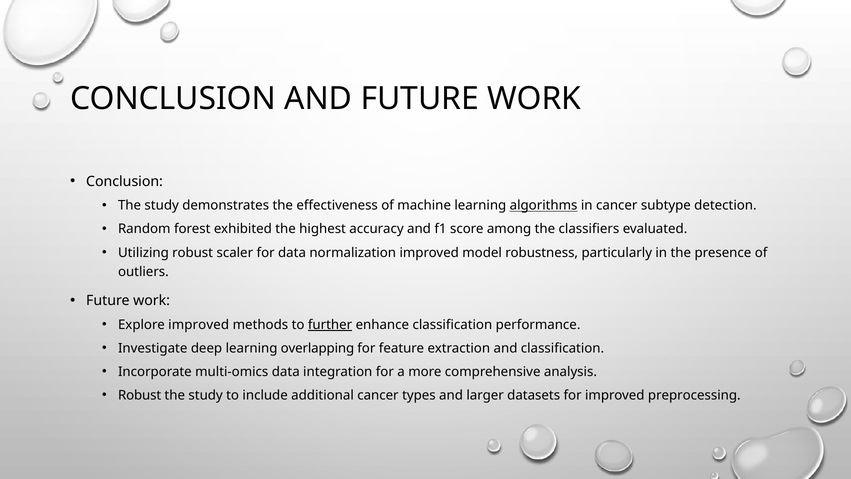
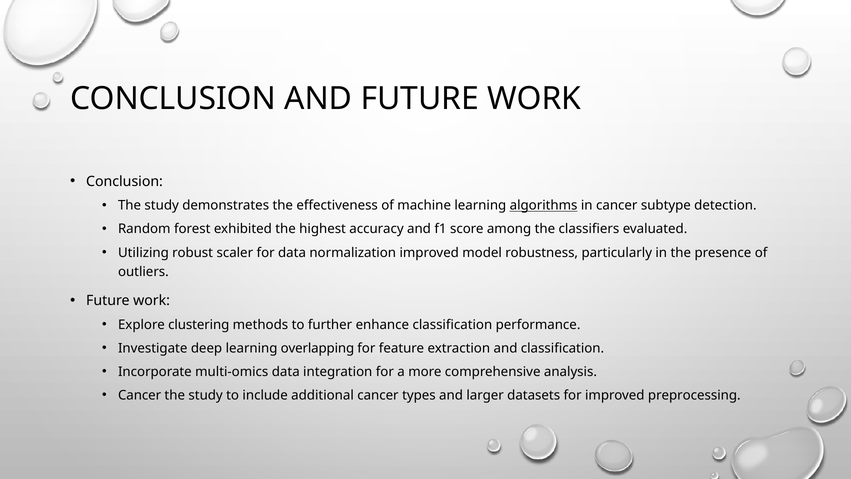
Explore improved: improved -> clustering
further underline: present -> none
Robust at (140, 395): Robust -> Cancer
